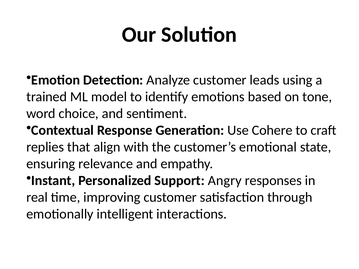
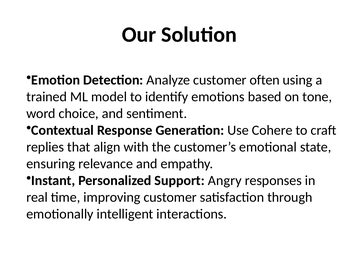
leads: leads -> often
